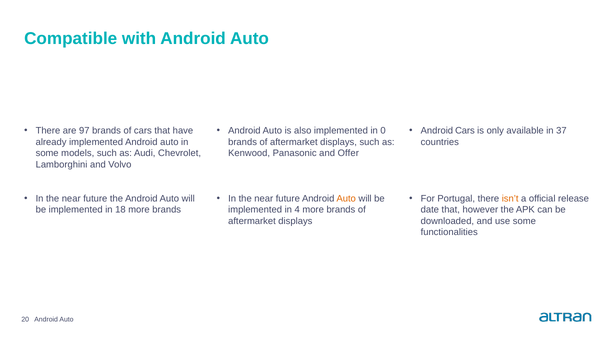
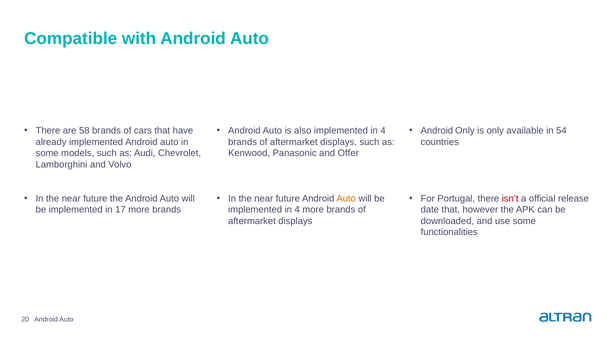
97: 97 -> 58
also implemented in 0: 0 -> 4
Android Cars: Cars -> Only
37: 37 -> 54
isn’t colour: orange -> red
18: 18 -> 17
